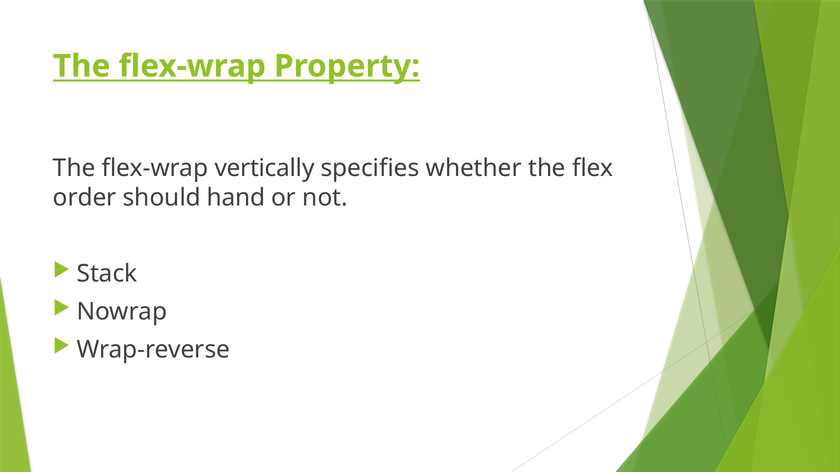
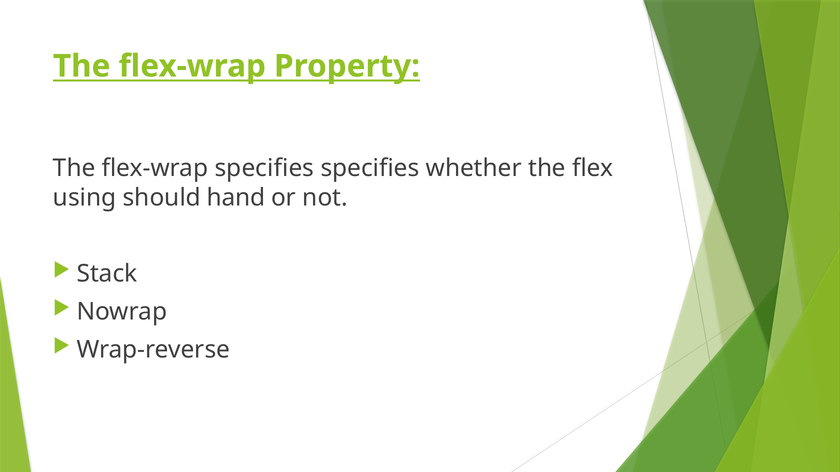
flex-wrap vertically: vertically -> specifies
order: order -> using
